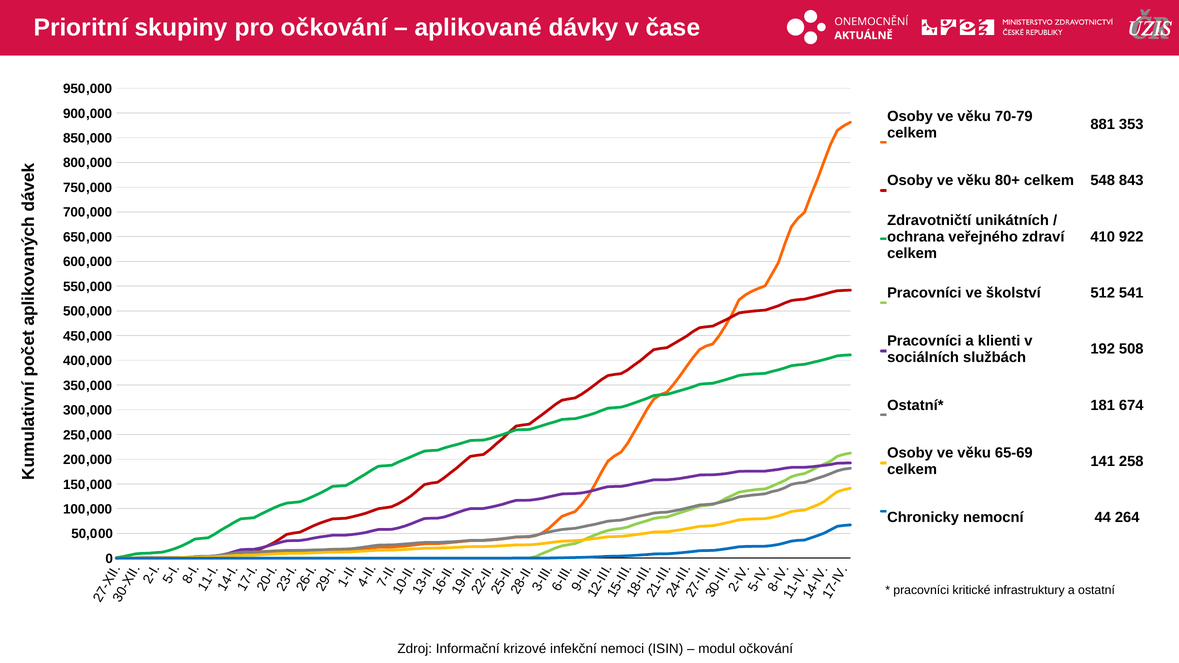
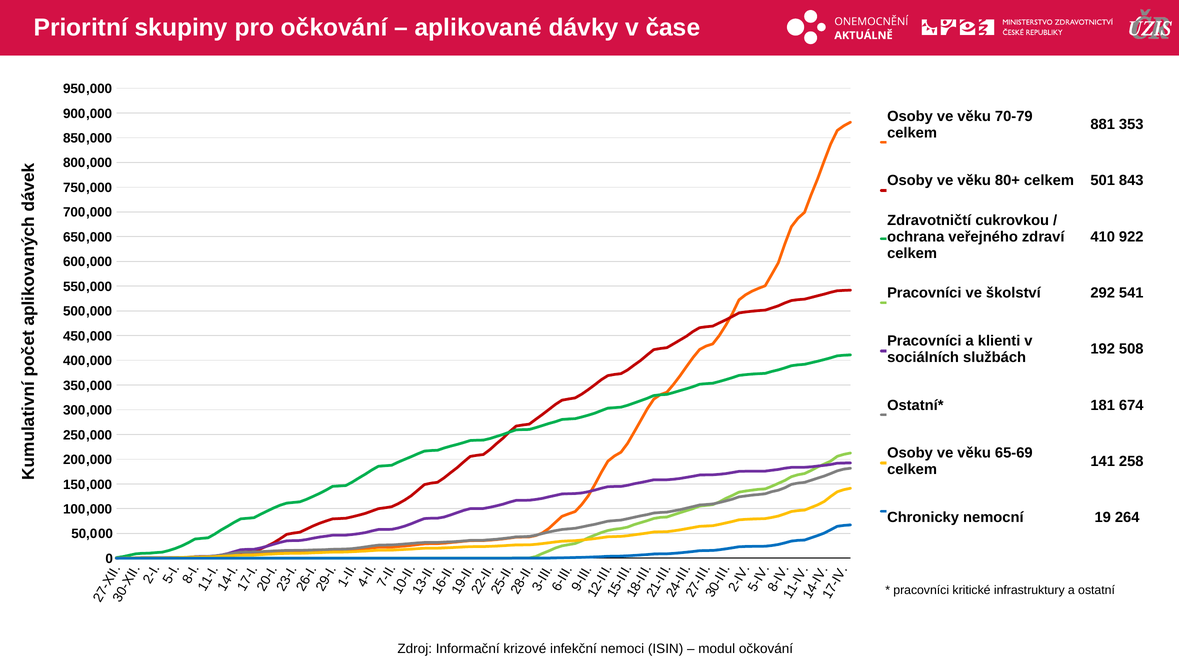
548: 548 -> 501
unikátních: unikátních -> cukrovkou
512: 512 -> 292
44: 44 -> 19
